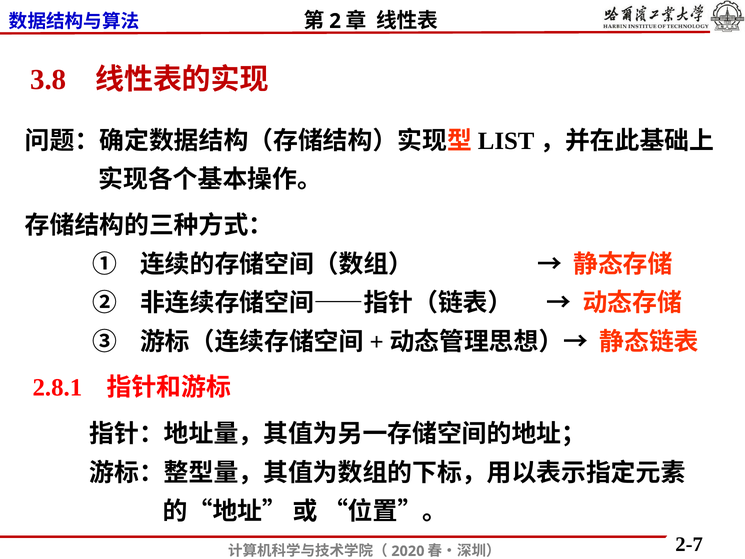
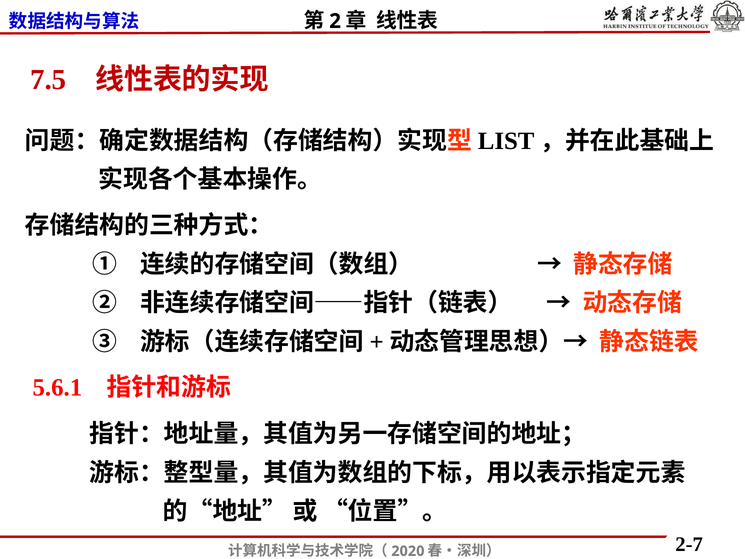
3.8: 3.8 -> 7.5
2.8.1: 2.8.1 -> 5.6.1
